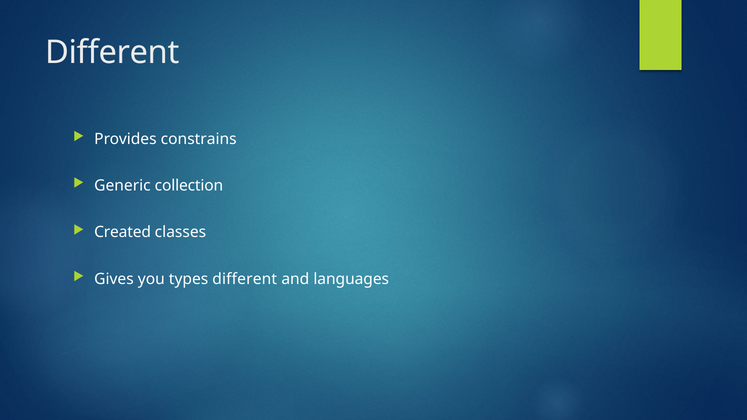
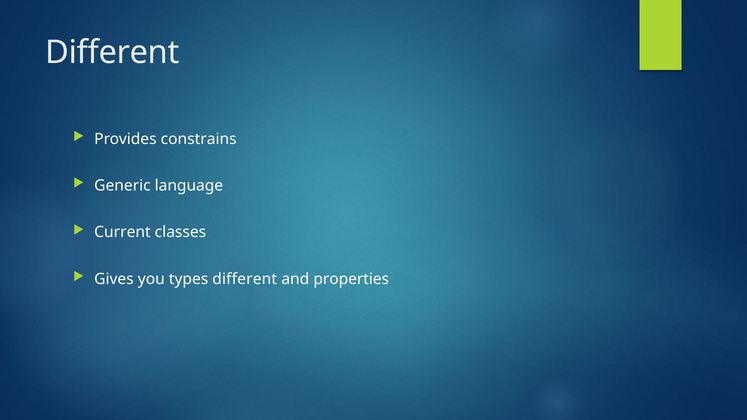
collection: collection -> language
Created: Created -> Current
languages: languages -> properties
